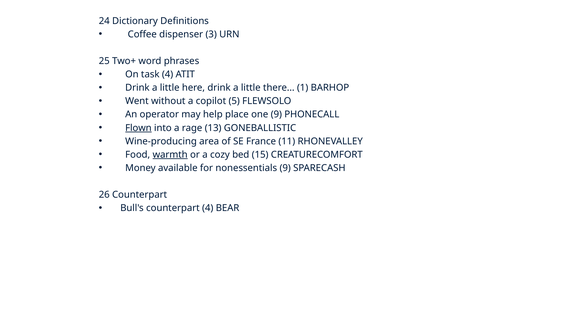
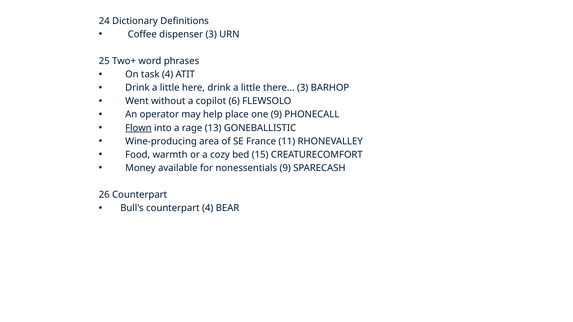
there 1: 1 -> 3
5: 5 -> 6
warmth underline: present -> none
